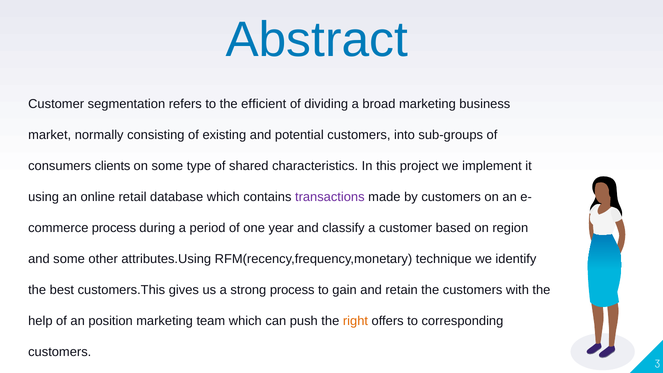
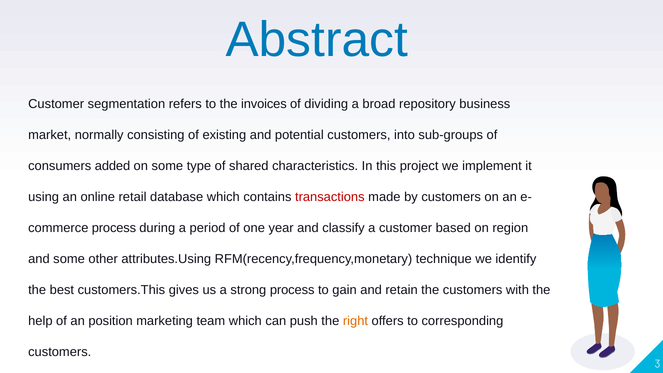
efficient: efficient -> invoices
broad marketing: marketing -> repository
clients: clients -> added
transactions colour: purple -> red
